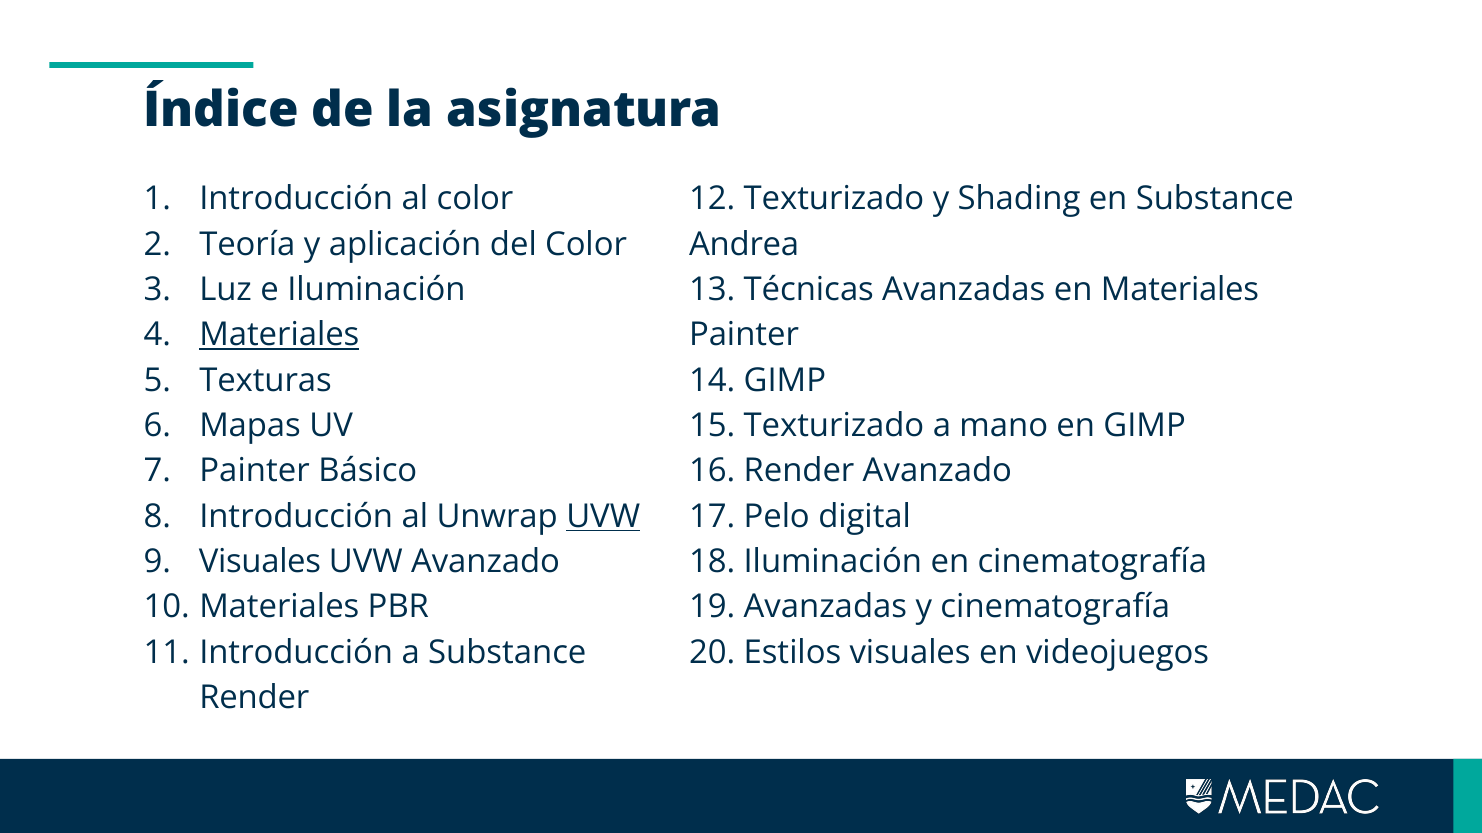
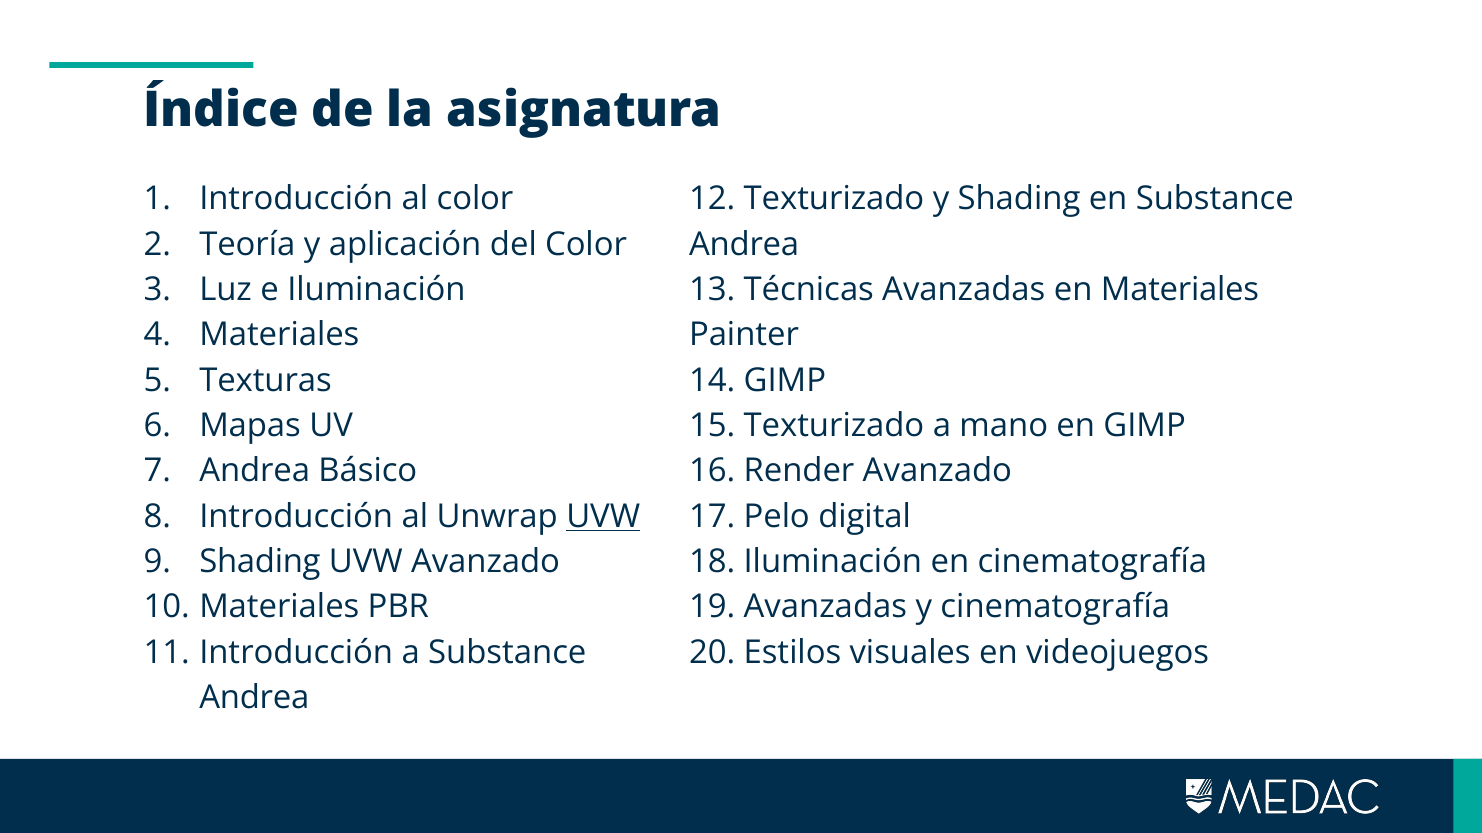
Materiales at (279, 335) underline: present -> none
Painter at (255, 471): Painter -> Andrea
Visuales at (260, 562): Visuales -> Shading
Render at (254, 698): Render -> Andrea
